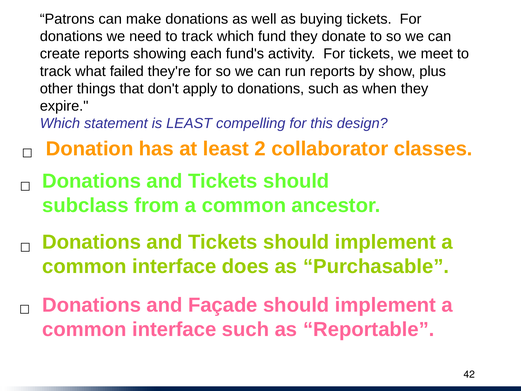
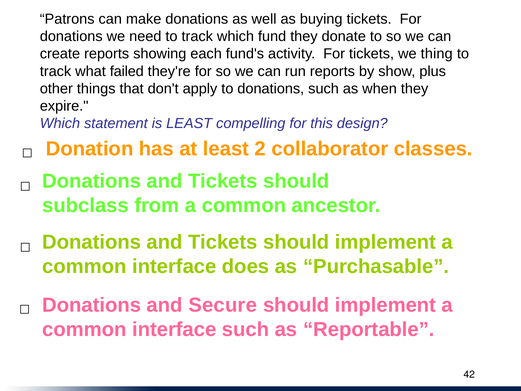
meet: meet -> thing
Façade: Façade -> Secure
